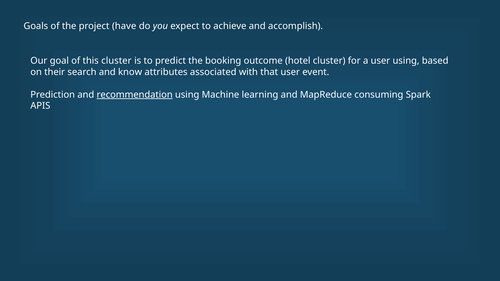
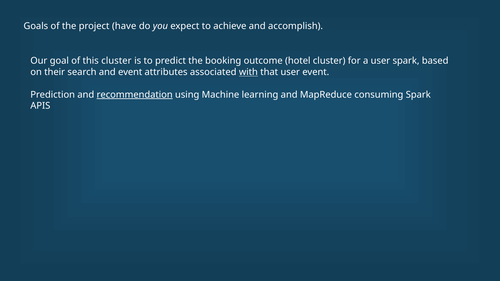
user using: using -> spark
and know: know -> event
with underline: none -> present
